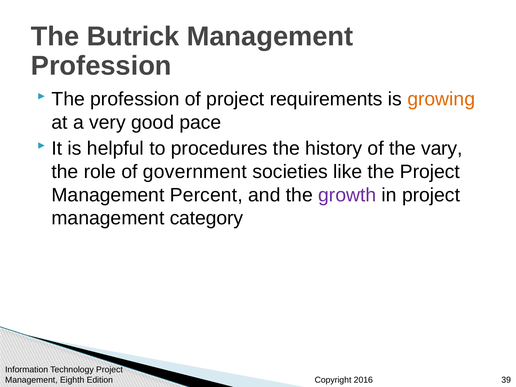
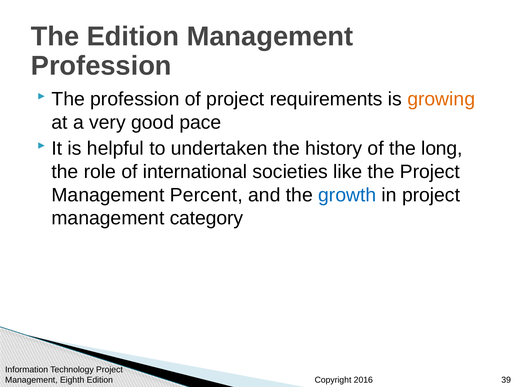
The Butrick: Butrick -> Edition
procedures: procedures -> undertaken
vary: vary -> long
government: government -> international
growth colour: purple -> blue
